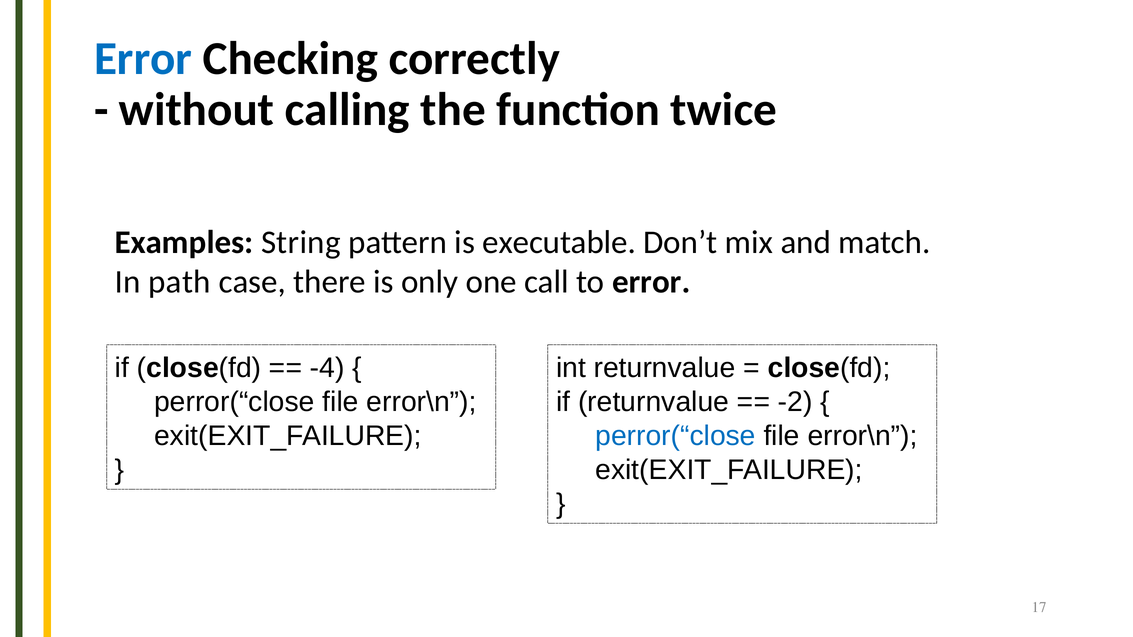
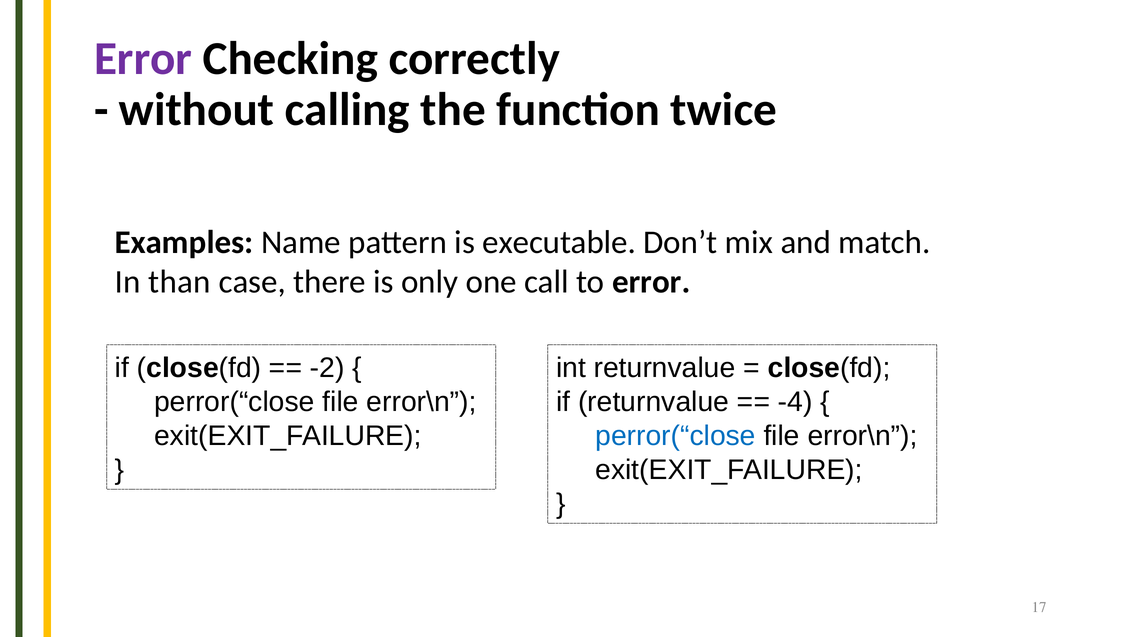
Error at (143, 59) colour: blue -> purple
String: String -> Name
path: path -> than
-4: -4 -> -2
-2: -2 -> -4
